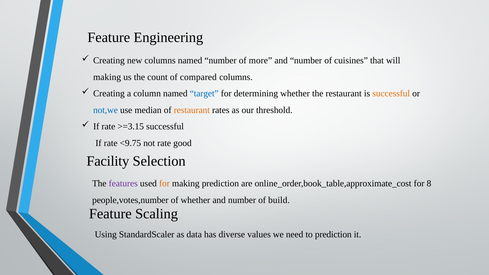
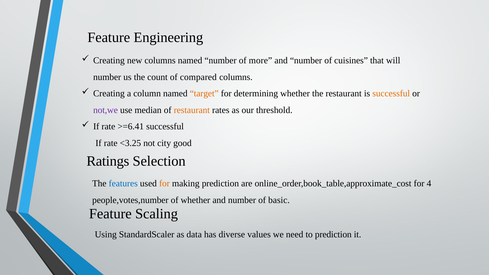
making at (107, 77): making -> number
target colour: blue -> orange
not,we colour: blue -> purple
>=3.15: >=3.15 -> >=6.41
<9.75: <9.75 -> <3.25
not rate: rate -> city
Facility: Facility -> Ratings
features colour: purple -> blue
8: 8 -> 4
build: build -> basic
